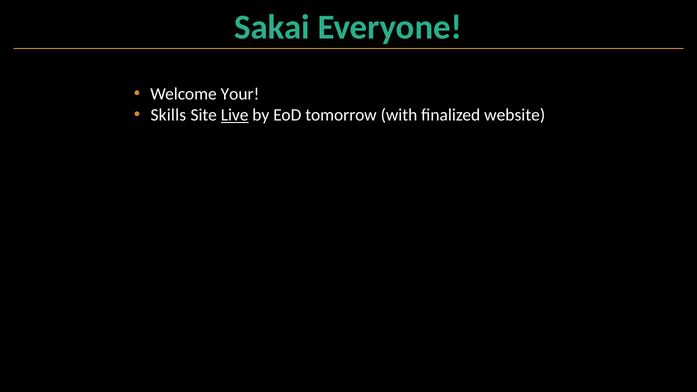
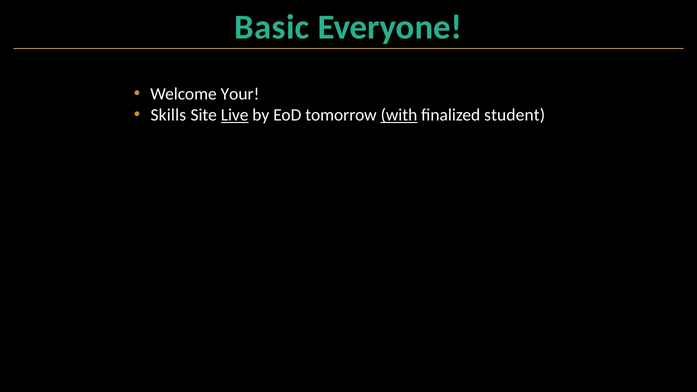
Sakai: Sakai -> Basic
with underline: none -> present
website: website -> student
